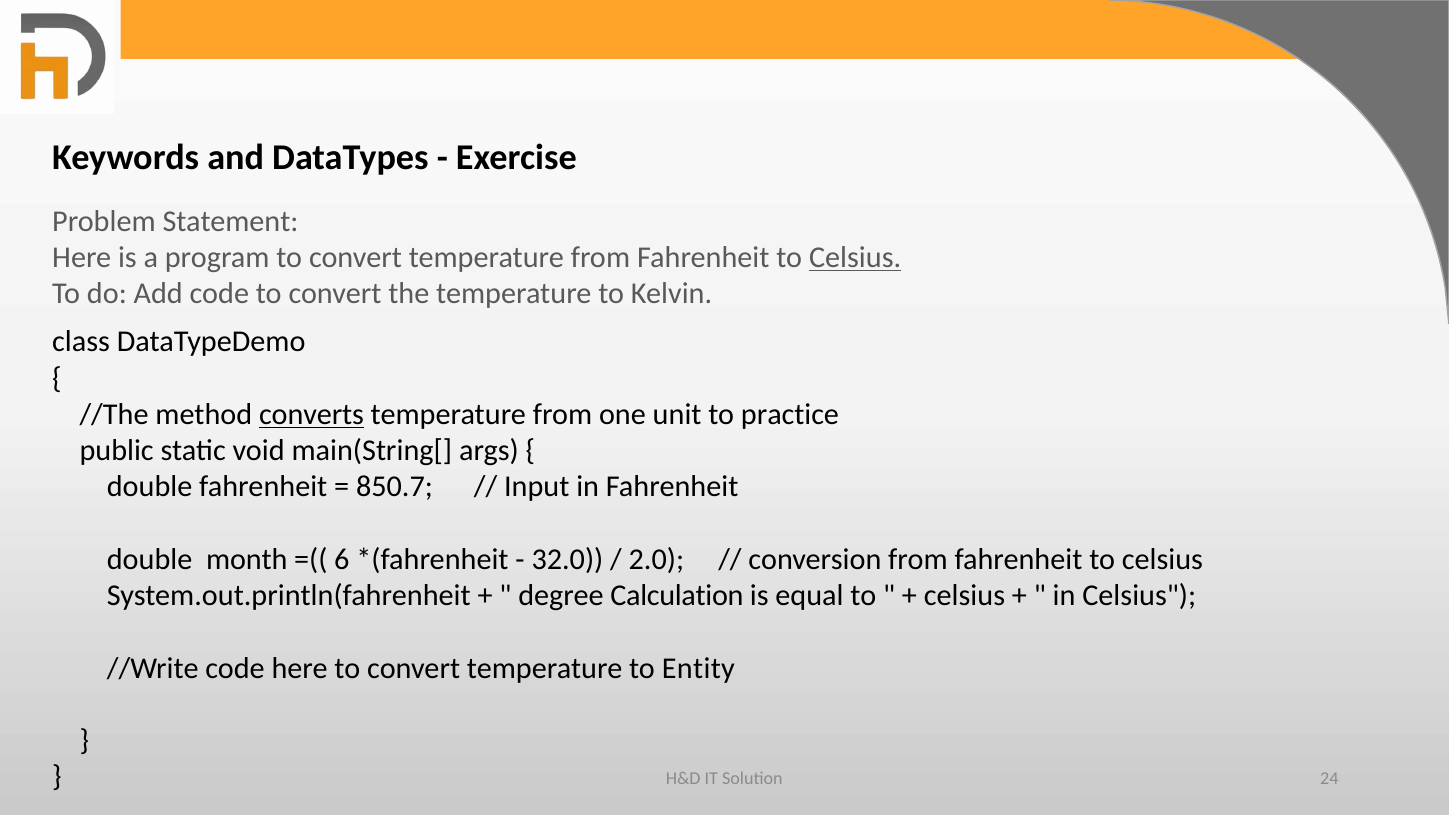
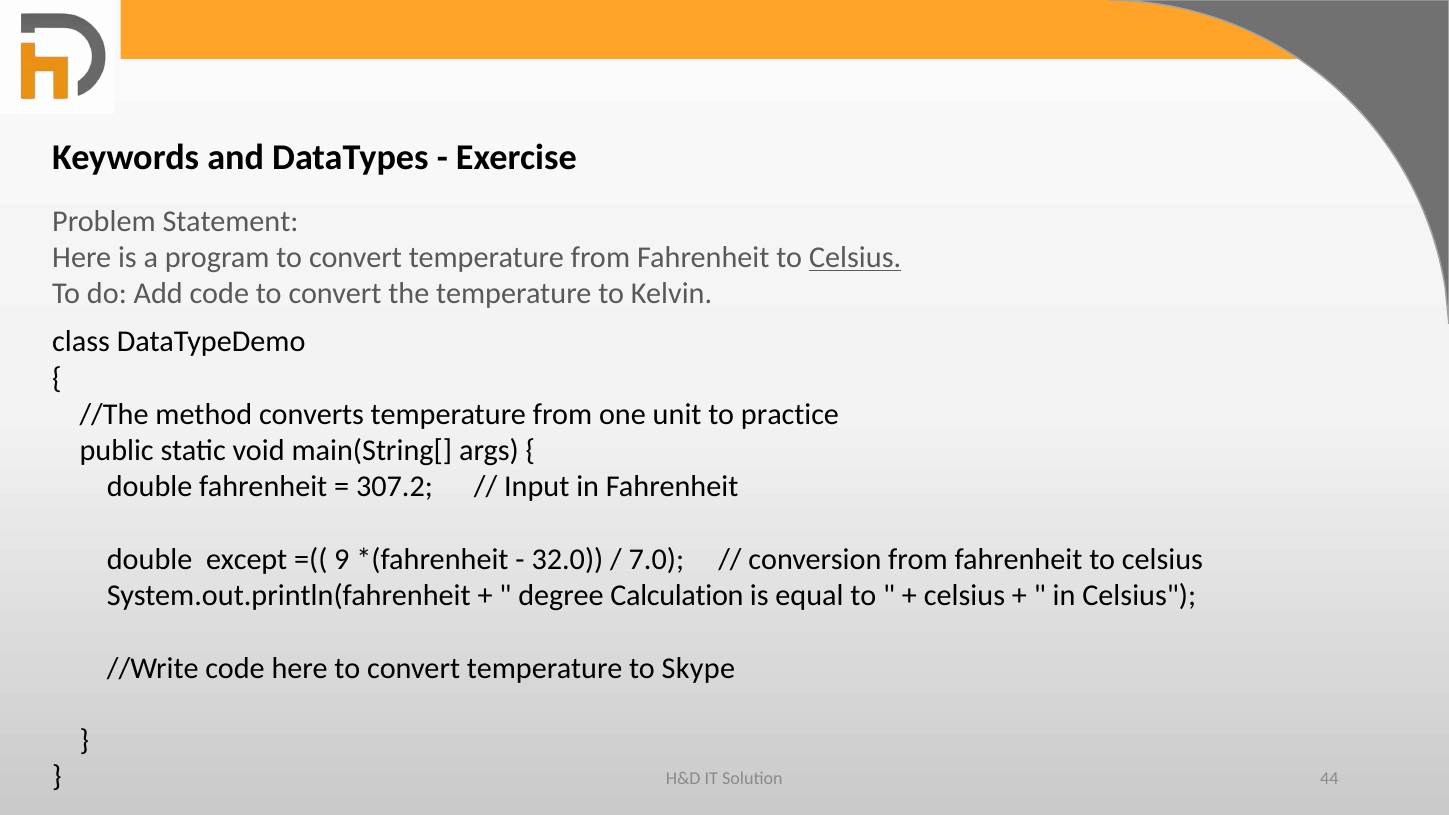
converts underline: present -> none
850.7: 850.7 -> 307.2
month: month -> except
6: 6 -> 9
2.0: 2.0 -> 7.0
Entity: Entity -> Skype
24: 24 -> 44
